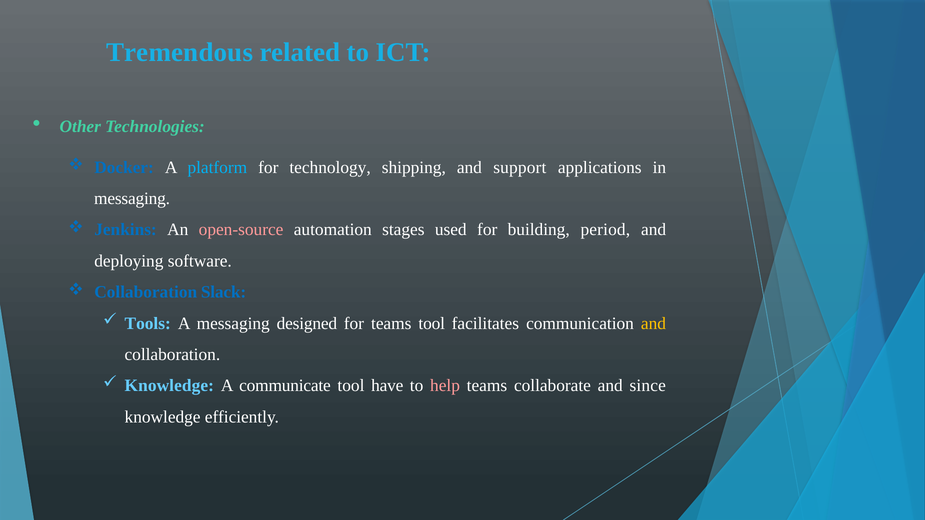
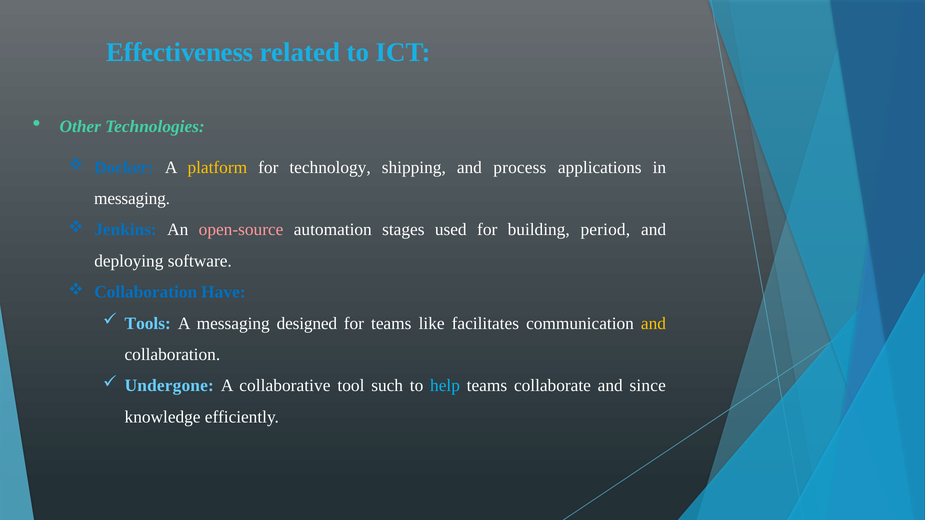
Tremendous: Tremendous -> Effectiveness
platform colour: light blue -> yellow
support: support -> process
Slack: Slack -> Have
teams tool: tool -> like
Knowledge at (169, 386): Knowledge -> Undergone
communicate: communicate -> collaborative
have: have -> such
help colour: pink -> light blue
